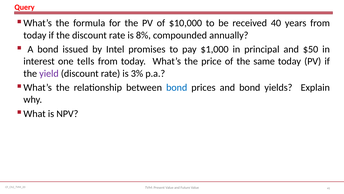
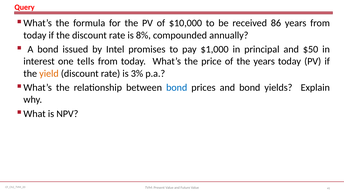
40: 40 -> 86
the same: same -> years
yield colour: purple -> orange
